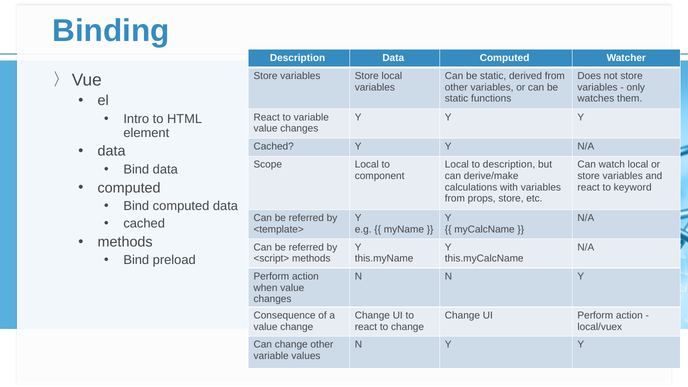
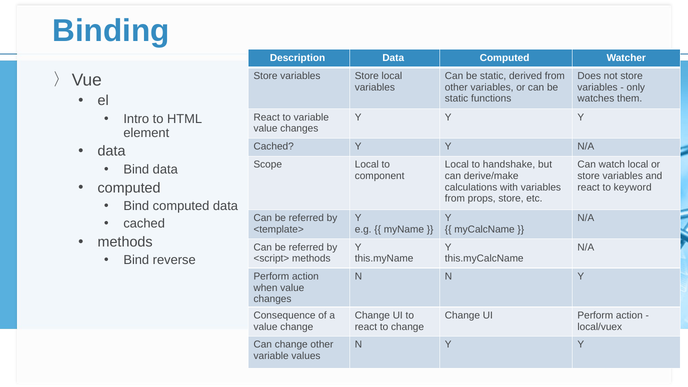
to description: description -> handshake
preload: preload -> reverse
